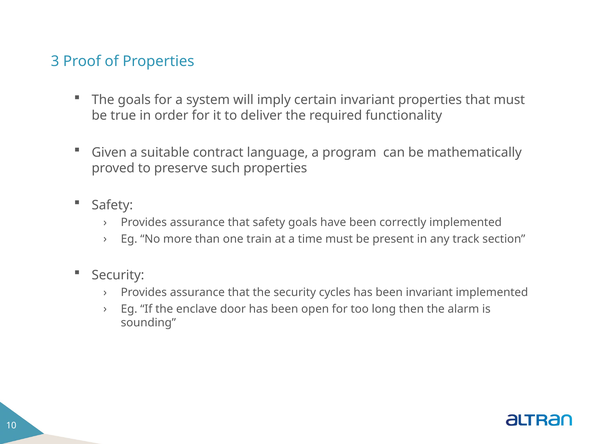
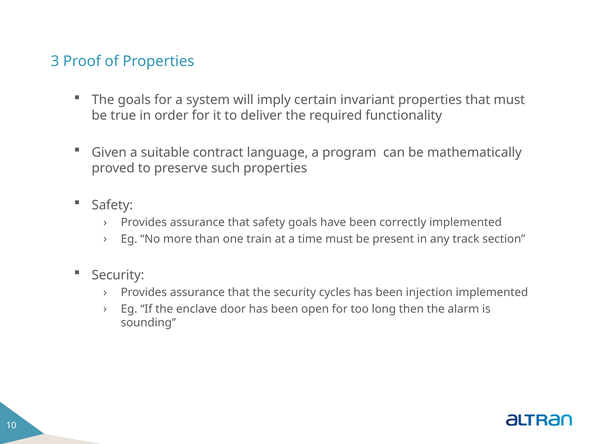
been invariant: invariant -> injection
